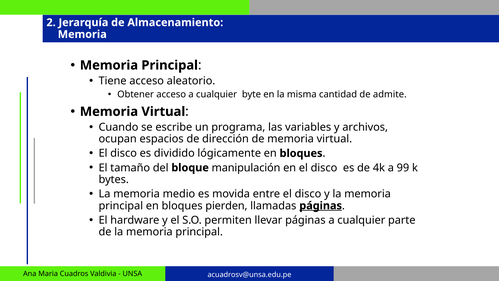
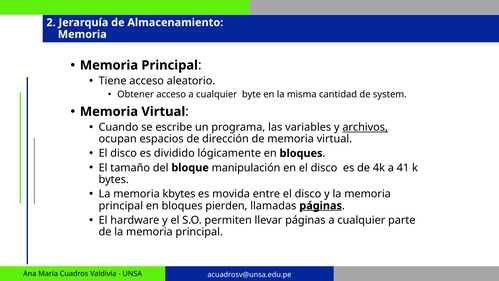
admite: admite -> system
archivos underline: none -> present
99: 99 -> 41
medio: medio -> kbytes
